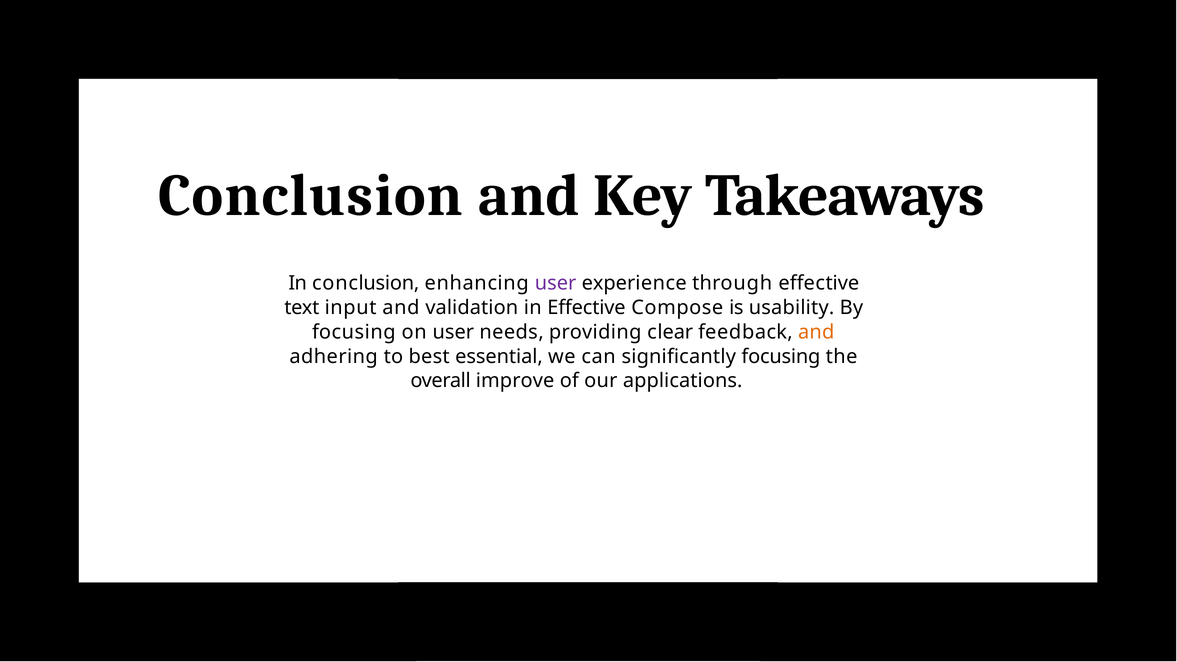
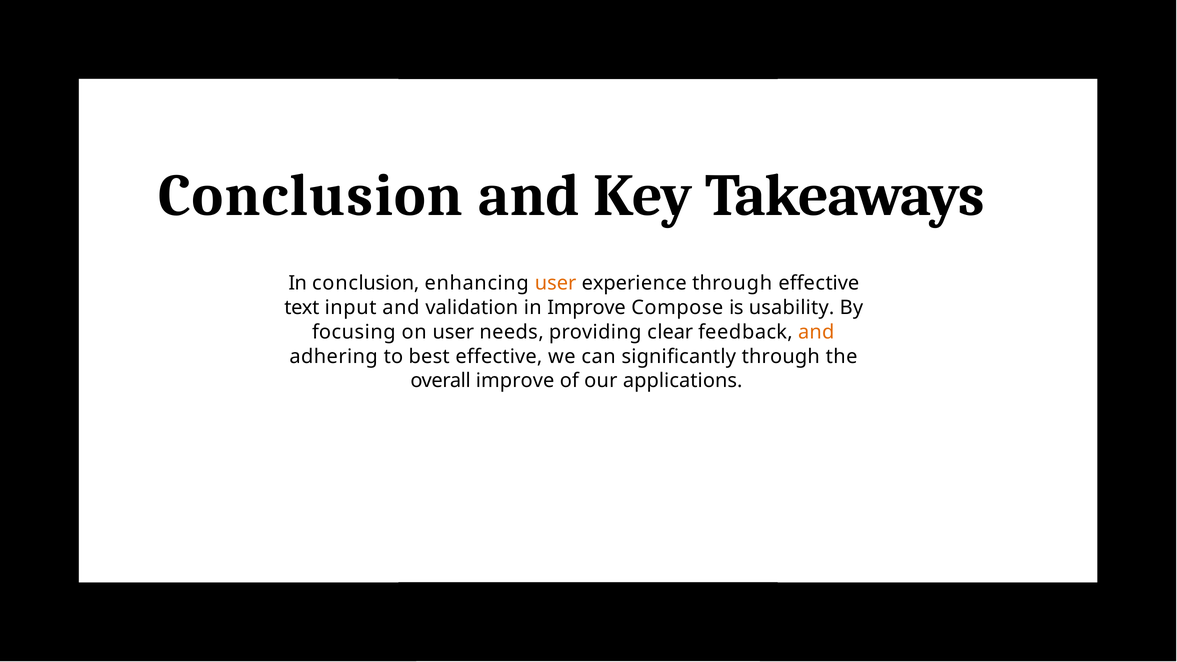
user at (556, 283) colour: purple -> orange
in Effective: Effective -> Improve
best essential: essential -> effective
signiﬁcantly focusing: focusing -> through
